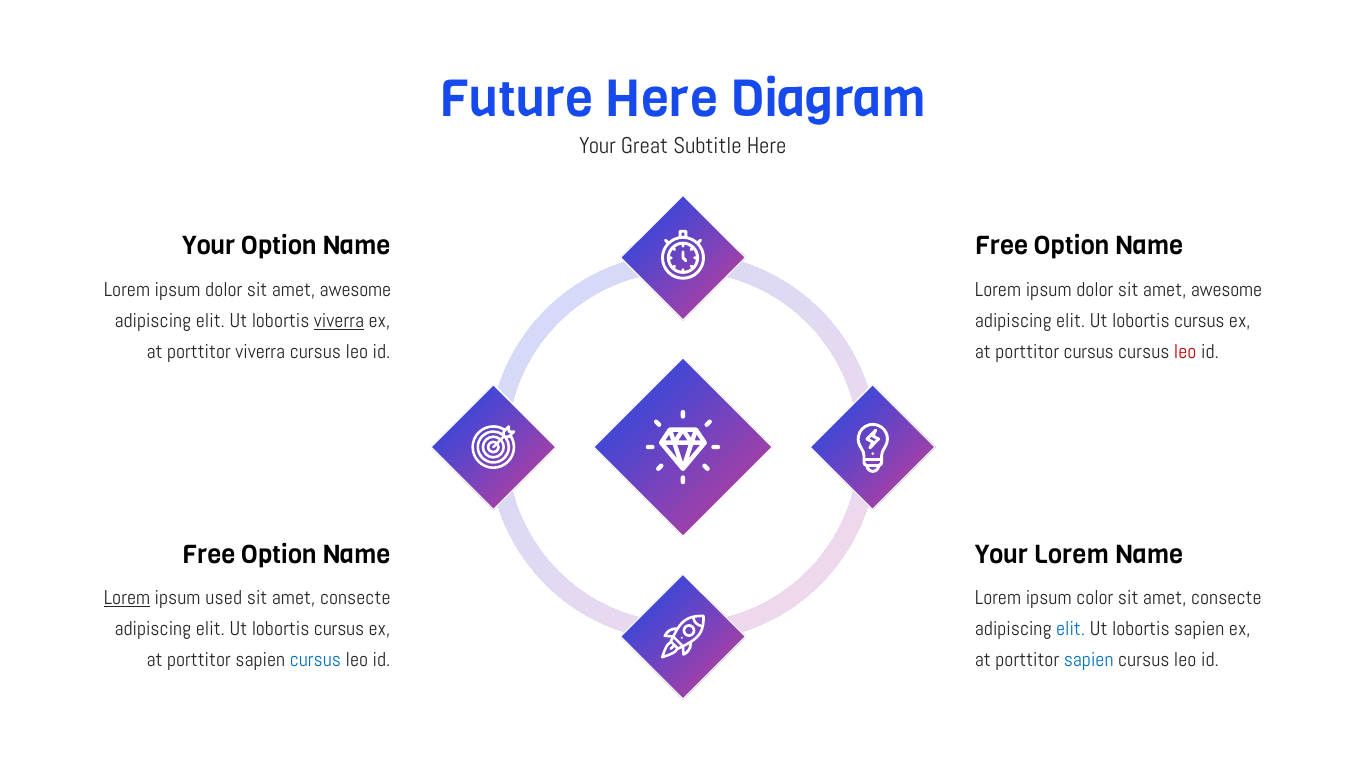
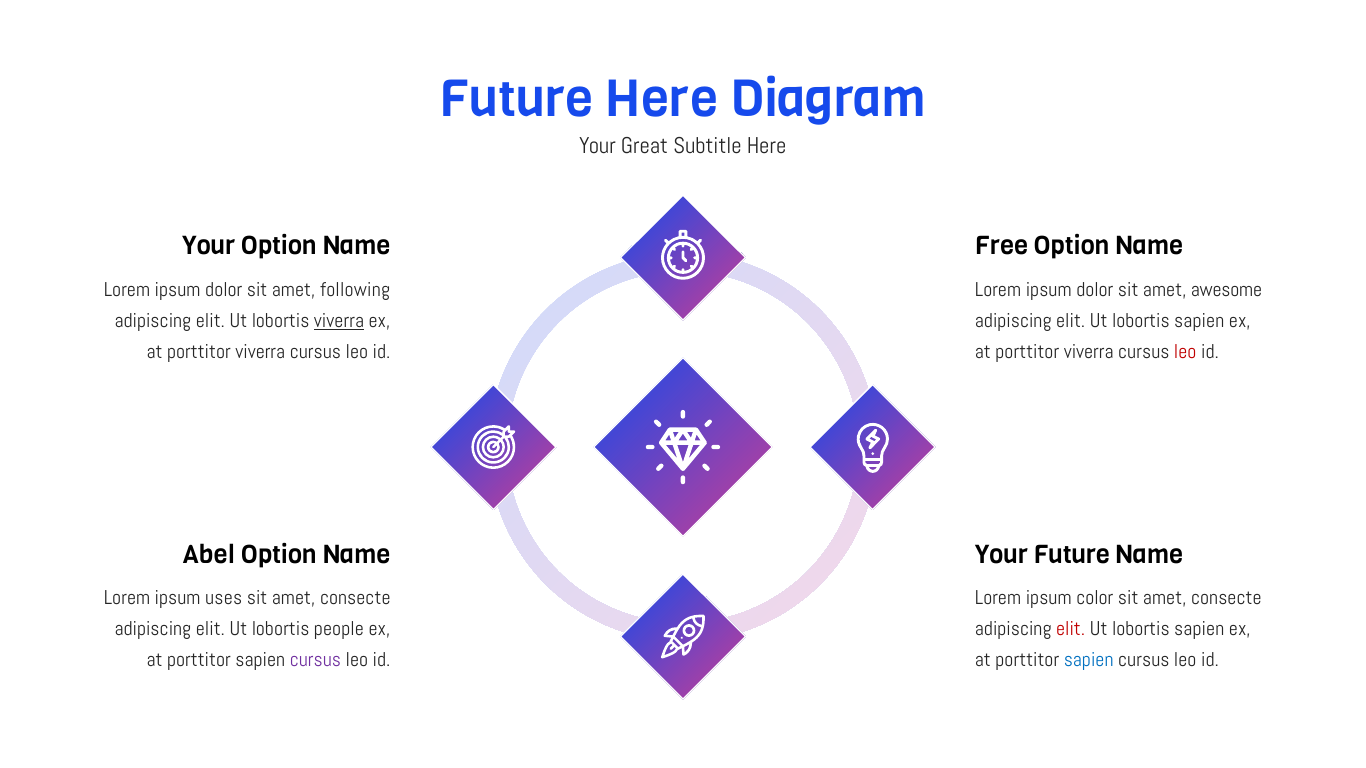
awesome at (355, 290): awesome -> following
cursus at (1199, 321): cursus -> sapien
cursus at (1089, 352): cursus -> viverra
Free at (209, 555): Free -> Abel
Lorem at (1072, 555): Lorem -> Future
Lorem at (127, 598) underline: present -> none
used: used -> uses
cursus at (339, 629): cursus -> people
elit at (1071, 629) colour: blue -> red
cursus at (315, 661) colour: blue -> purple
